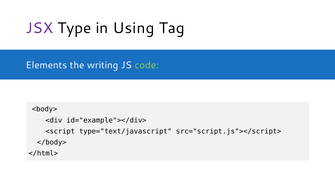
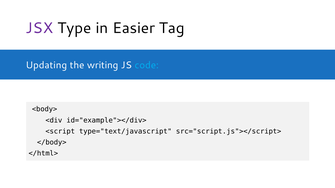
Using: Using -> Easier
Elements: Elements -> Updating
code colour: light green -> light blue
